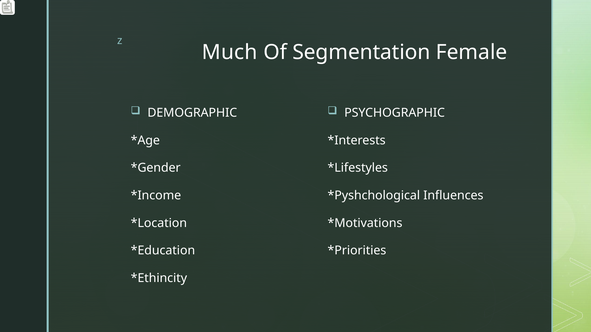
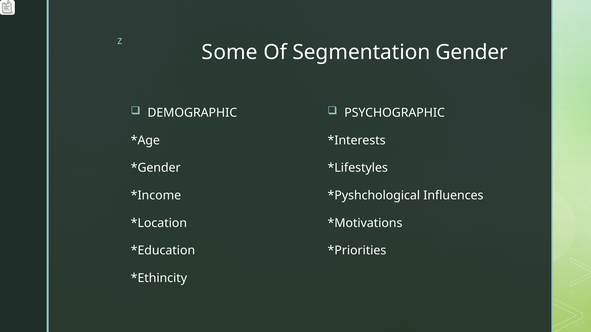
Much: Much -> Some
Female: Female -> Gender
